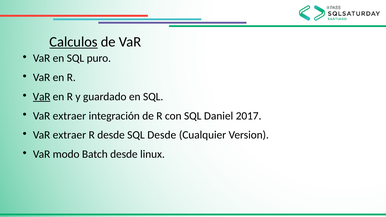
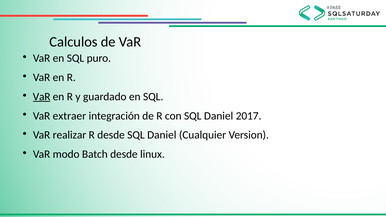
Calculos underline: present -> none
extraer at (69, 135): extraer -> realizar
desde SQL Desde: Desde -> Daniel
